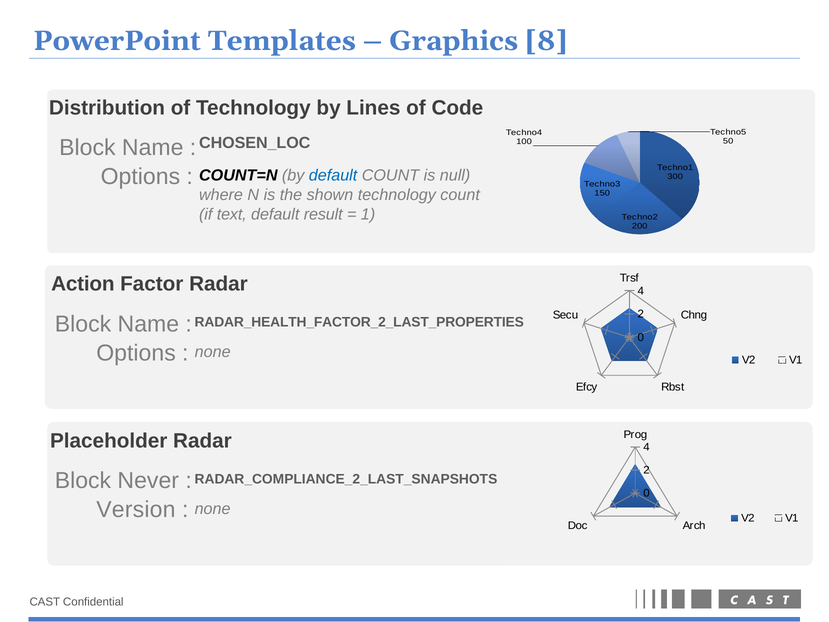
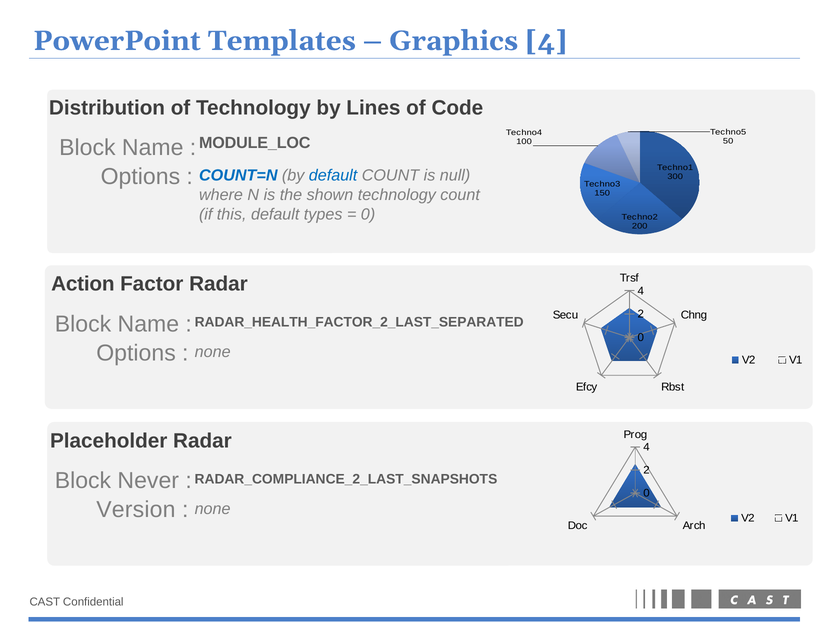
Graphics 8: 8 -> 4
CHOSEN_LOC: CHOSEN_LOC -> MODULE_LOC
COUNT=N colour: black -> blue
text: text -> this
result: result -> types
1 at (368, 214): 1 -> 0
RADAR_HEALTH_FACTOR_2_LAST_PROPERTIES: RADAR_HEALTH_FACTOR_2_LAST_PROPERTIES -> RADAR_HEALTH_FACTOR_2_LAST_SEPARATED
